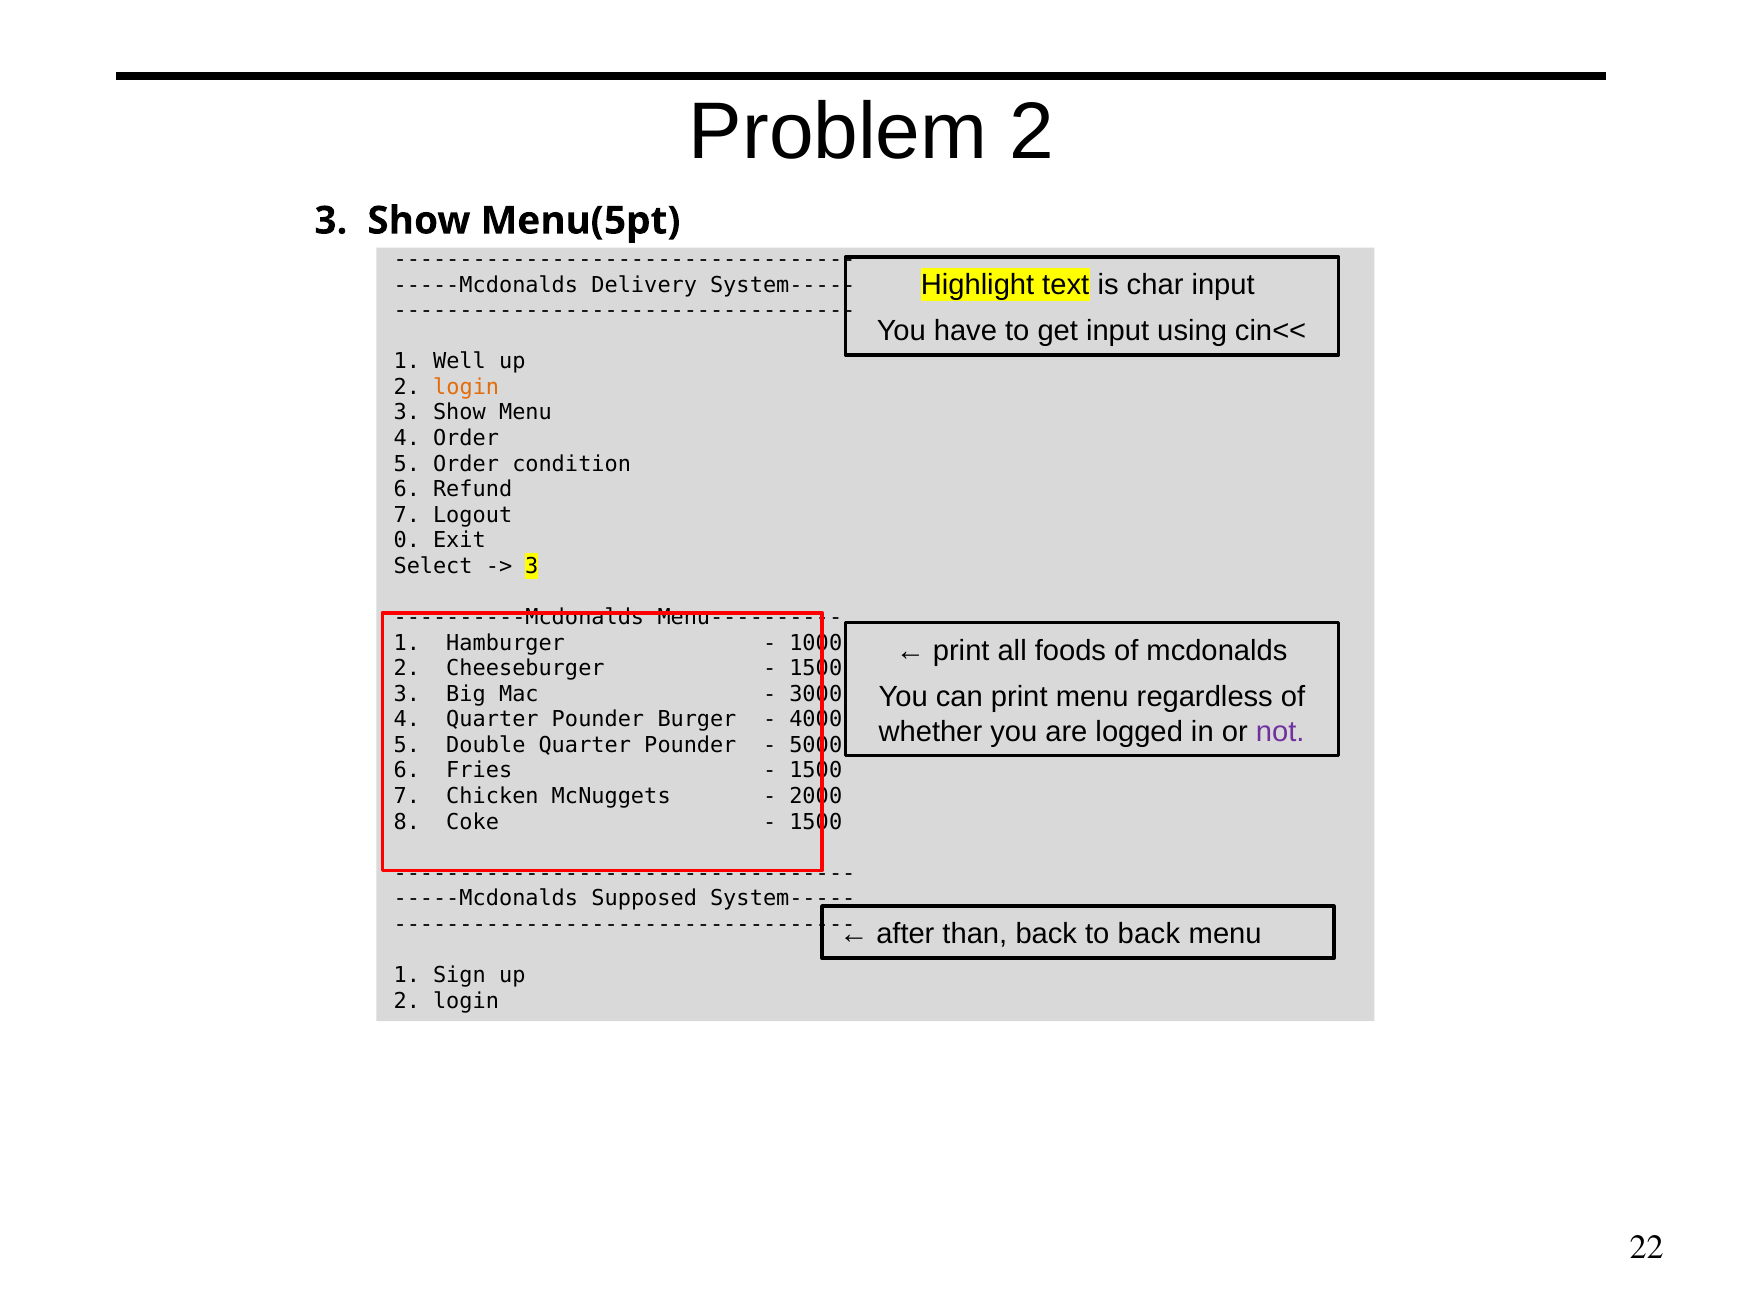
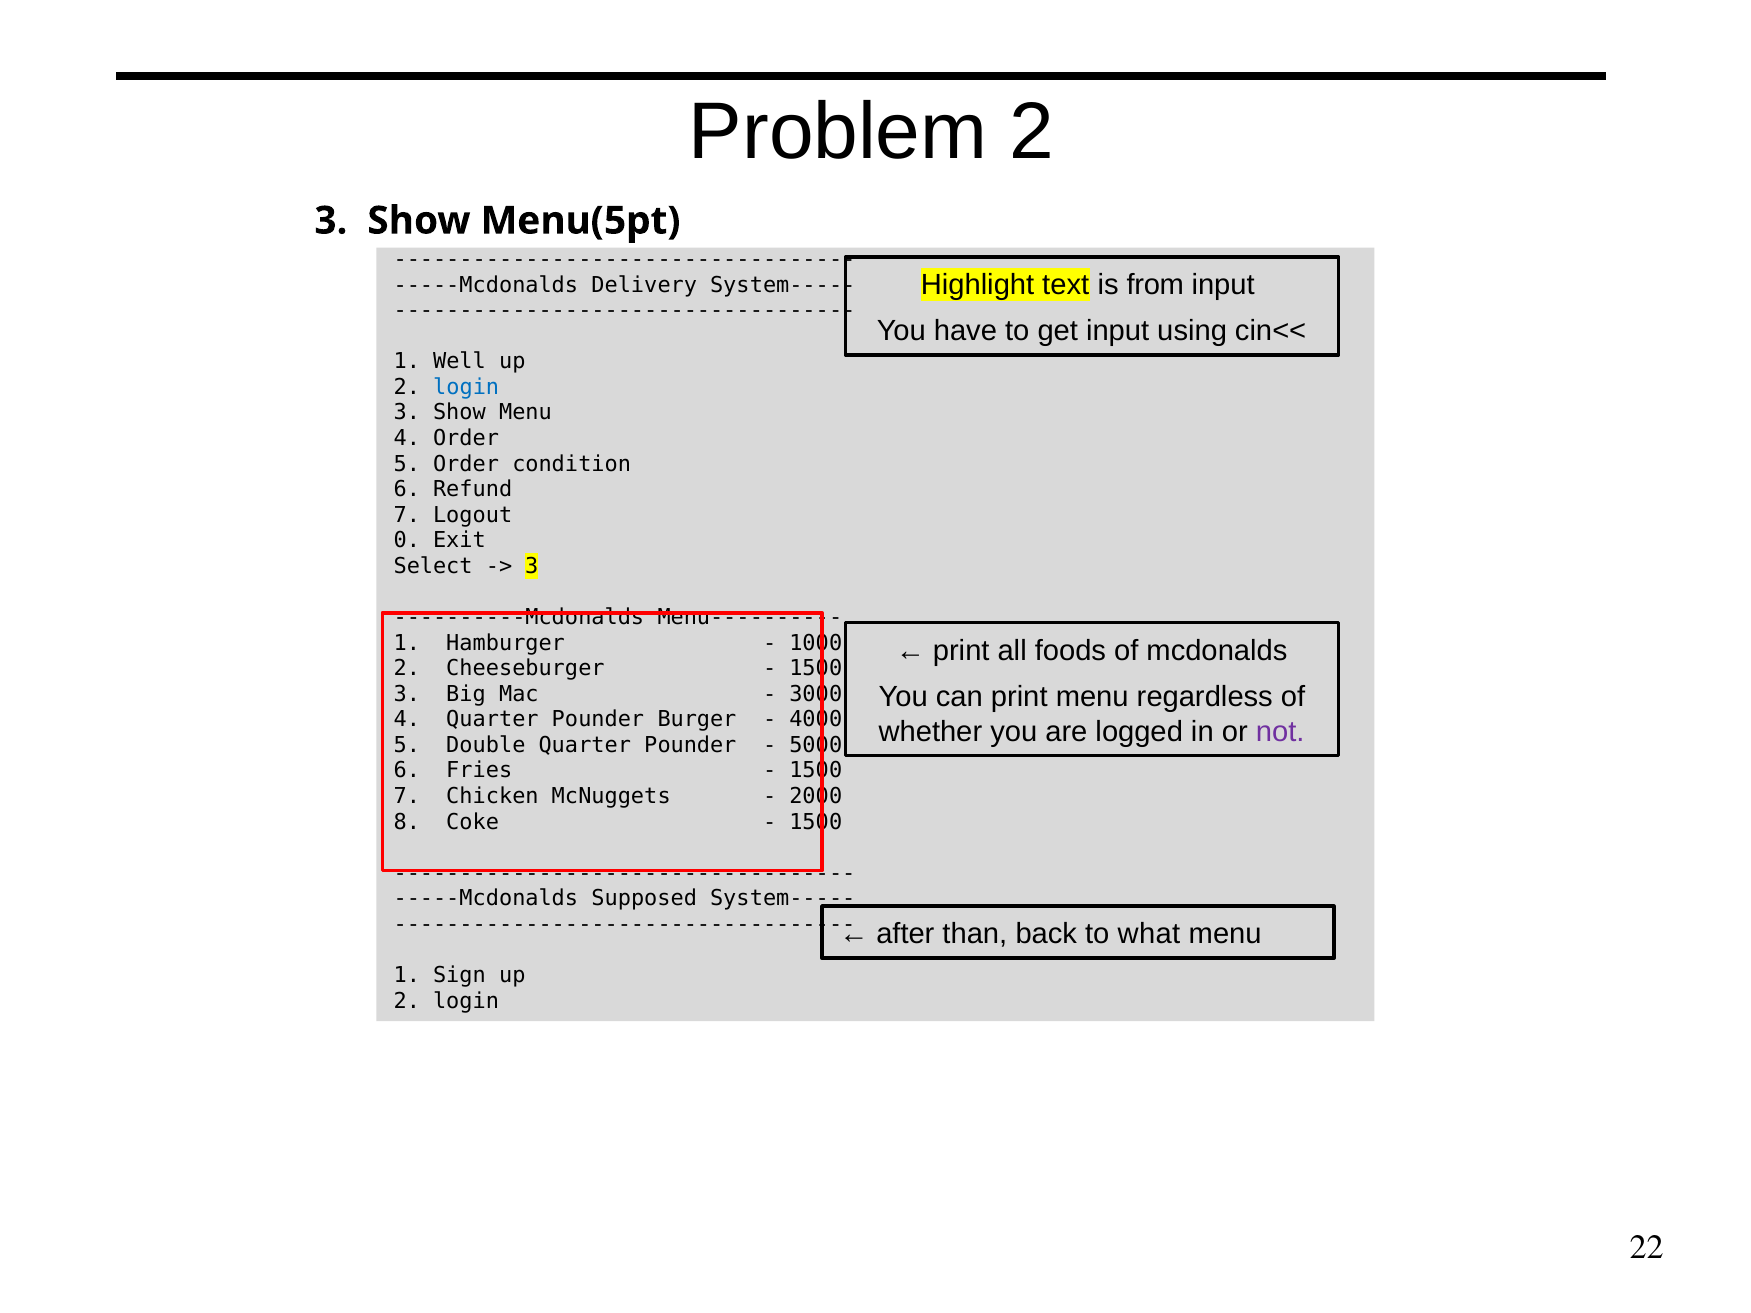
char: char -> from
login at (466, 387) colour: orange -> blue
to back: back -> what
